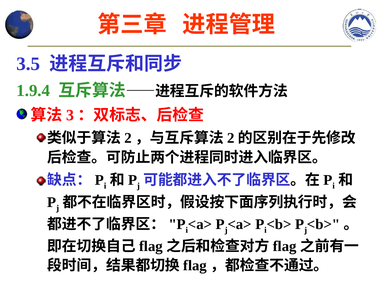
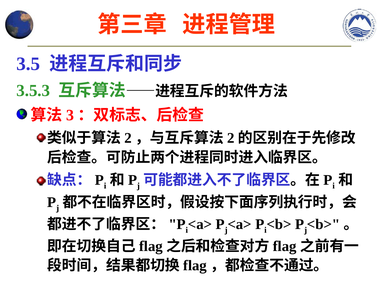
1.9.4: 1.9.4 -> 3.5.3
